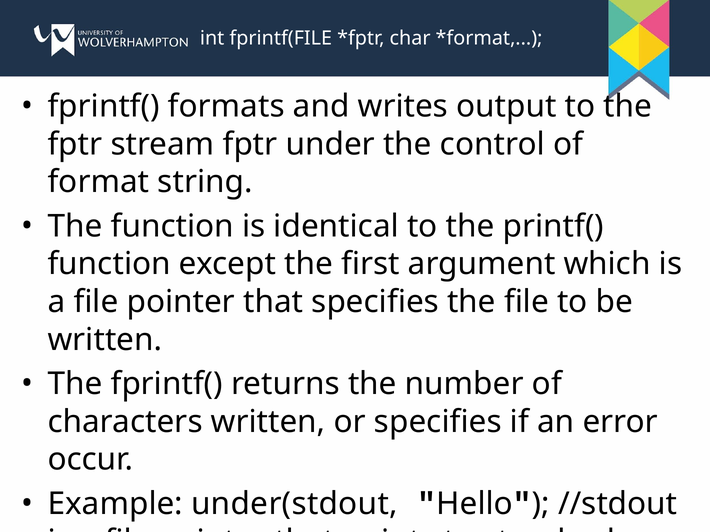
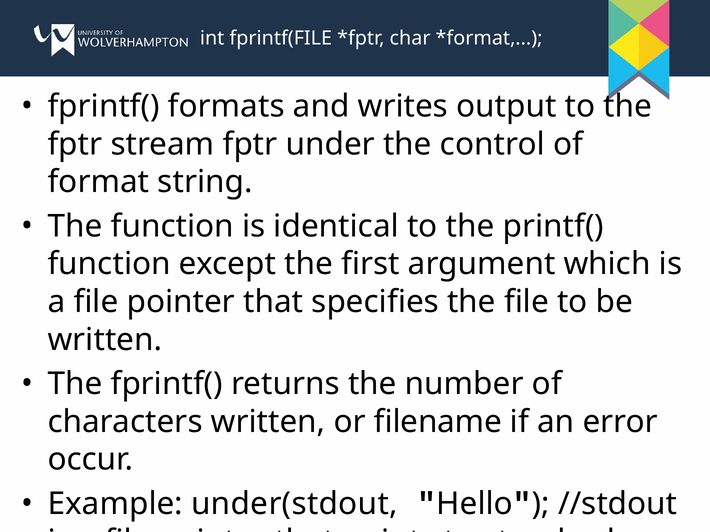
or specifies: specifies -> filename
